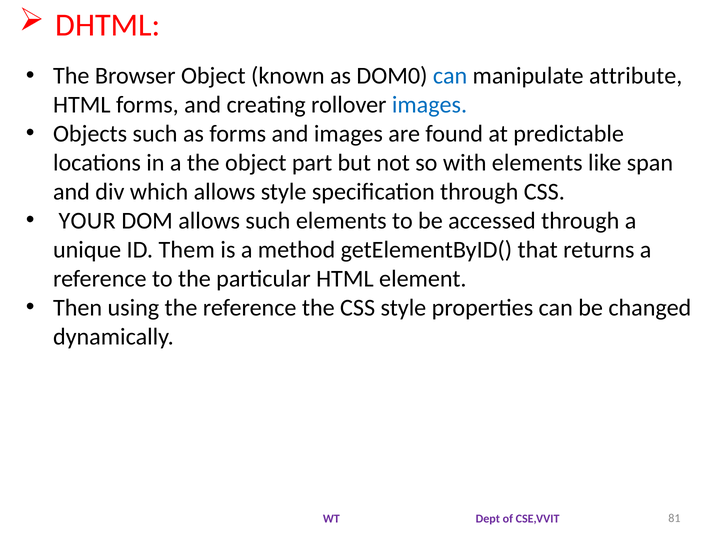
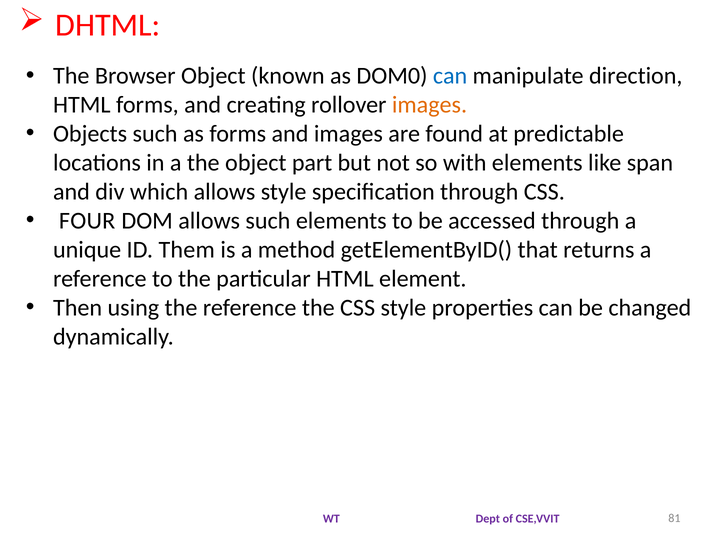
attribute: attribute -> direction
images at (430, 105) colour: blue -> orange
YOUR: YOUR -> FOUR
